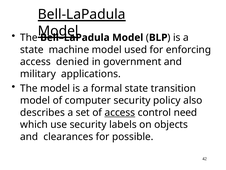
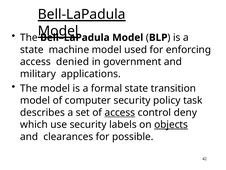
also: also -> task
need: need -> deny
objects underline: none -> present
